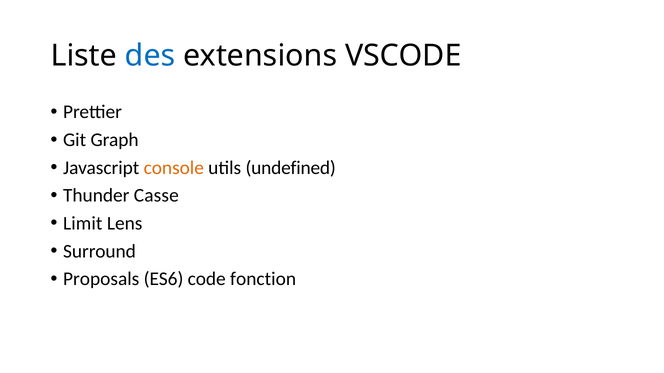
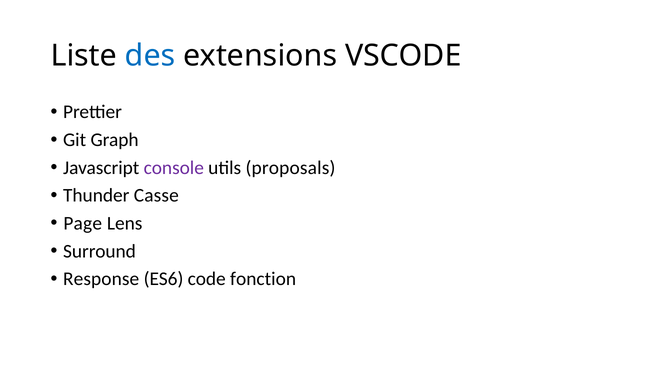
console colour: orange -> purple
undefined: undefined -> proposals
Limit: Limit -> Page
Proposals: Proposals -> Response
